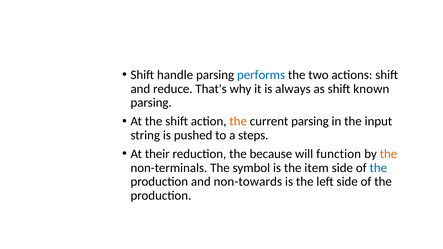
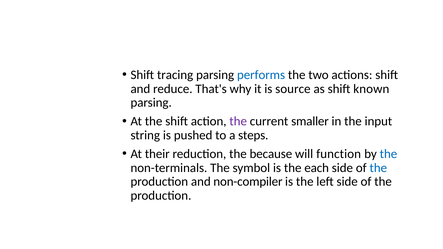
handle: handle -> tracing
always: always -> source
the at (238, 121) colour: orange -> purple
current parsing: parsing -> smaller
the at (388, 154) colour: orange -> blue
item: item -> each
non-towards: non-towards -> non-compiler
